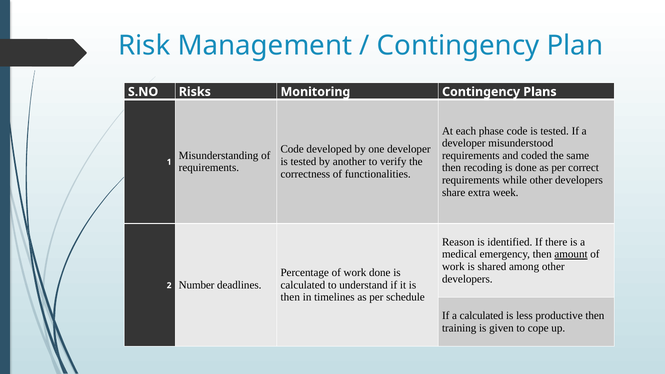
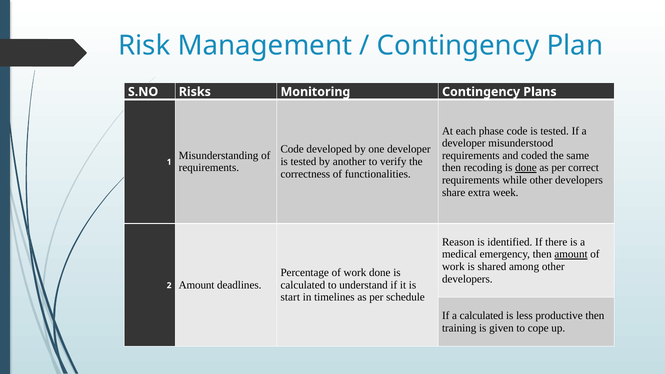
done at (526, 168) underline: none -> present
2 Number: Number -> Amount
then at (290, 297): then -> start
